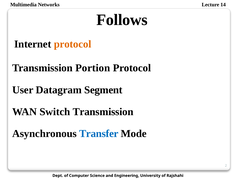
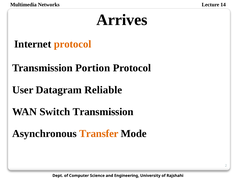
Follows: Follows -> Arrives
Segment: Segment -> Reliable
Transfer colour: blue -> orange
